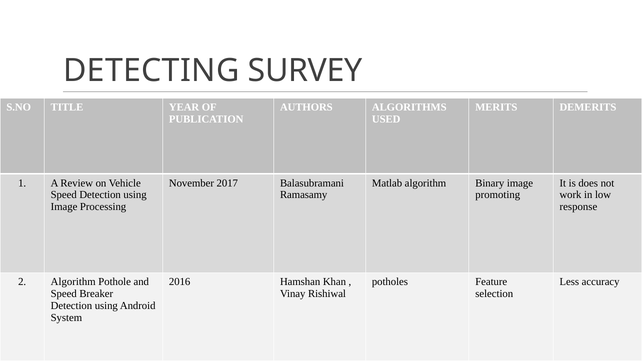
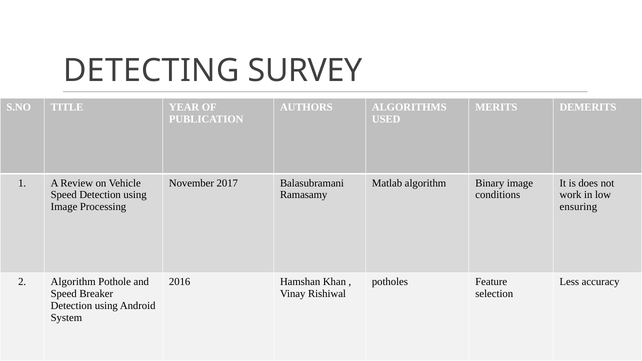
promoting: promoting -> conditions
response: response -> ensuring
